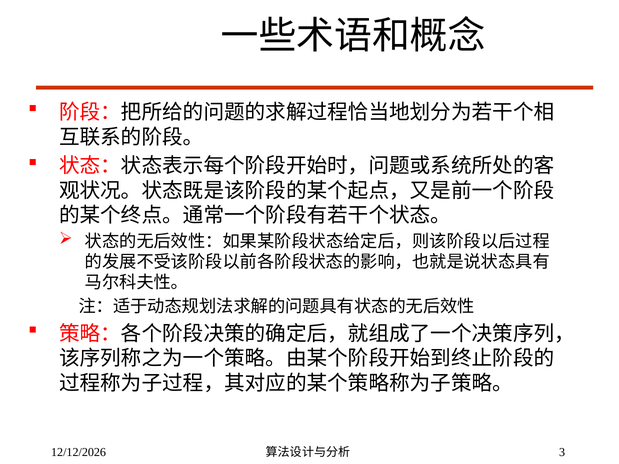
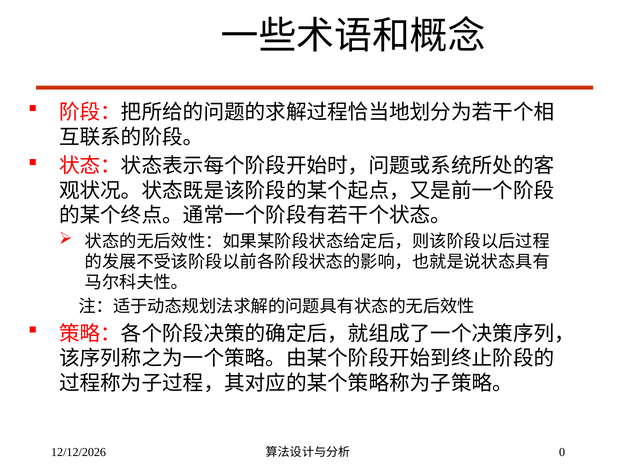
3: 3 -> 0
